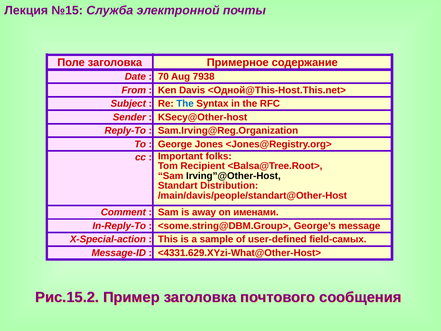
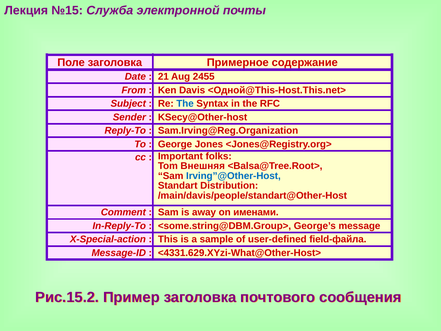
70: 70 -> 21
7938: 7938 -> 2455
Recipient: Recipient -> Внешняя
Irving”@Other-Host colour: black -> blue
field-самых: field-самых -> field-файла
